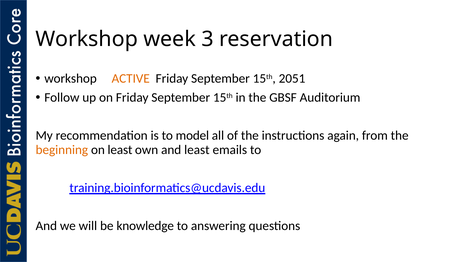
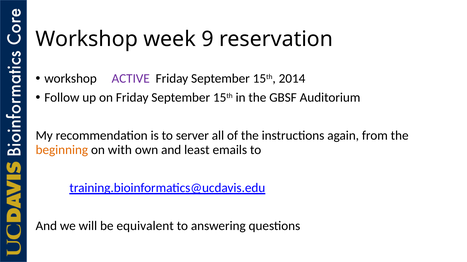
3: 3 -> 9
ACTIVE colour: orange -> purple
2051: 2051 -> 2014
model: model -> server
on least: least -> with
knowledge: knowledge -> equivalent
